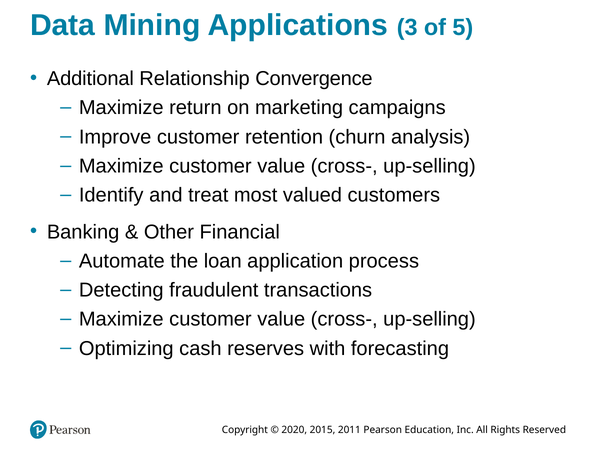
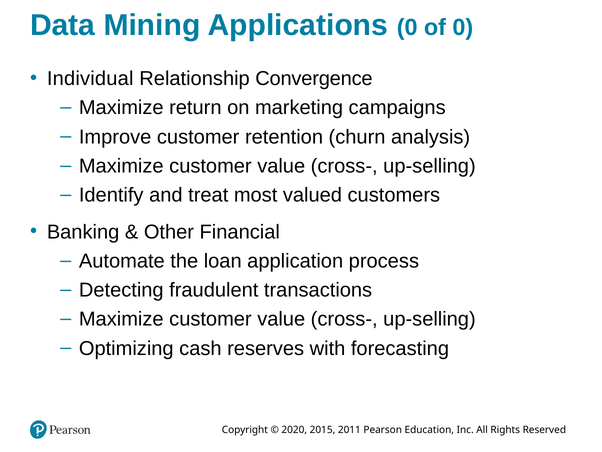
Applications 3: 3 -> 0
of 5: 5 -> 0
Additional: Additional -> Individual
